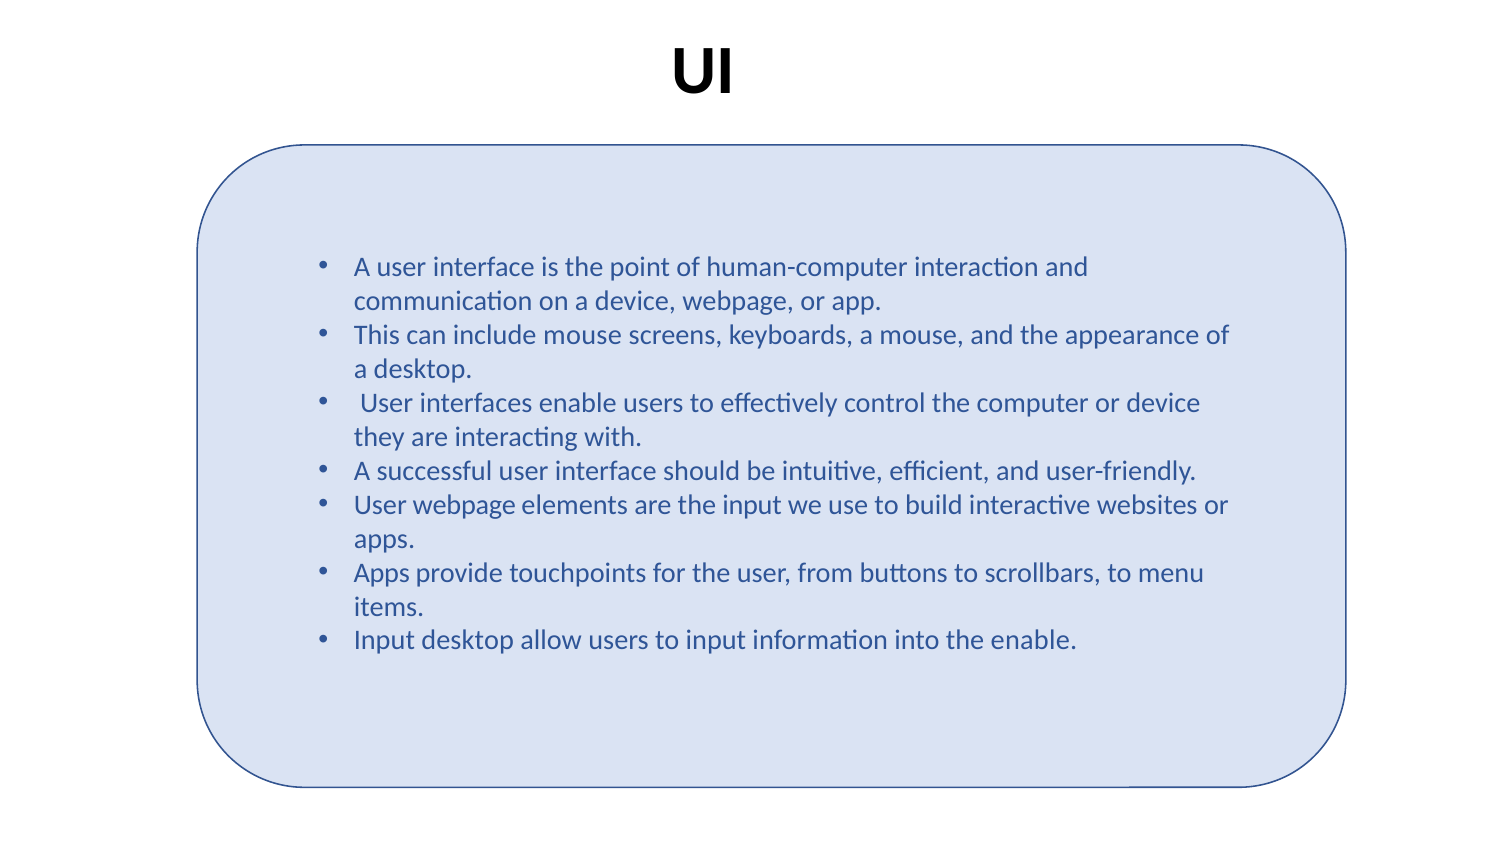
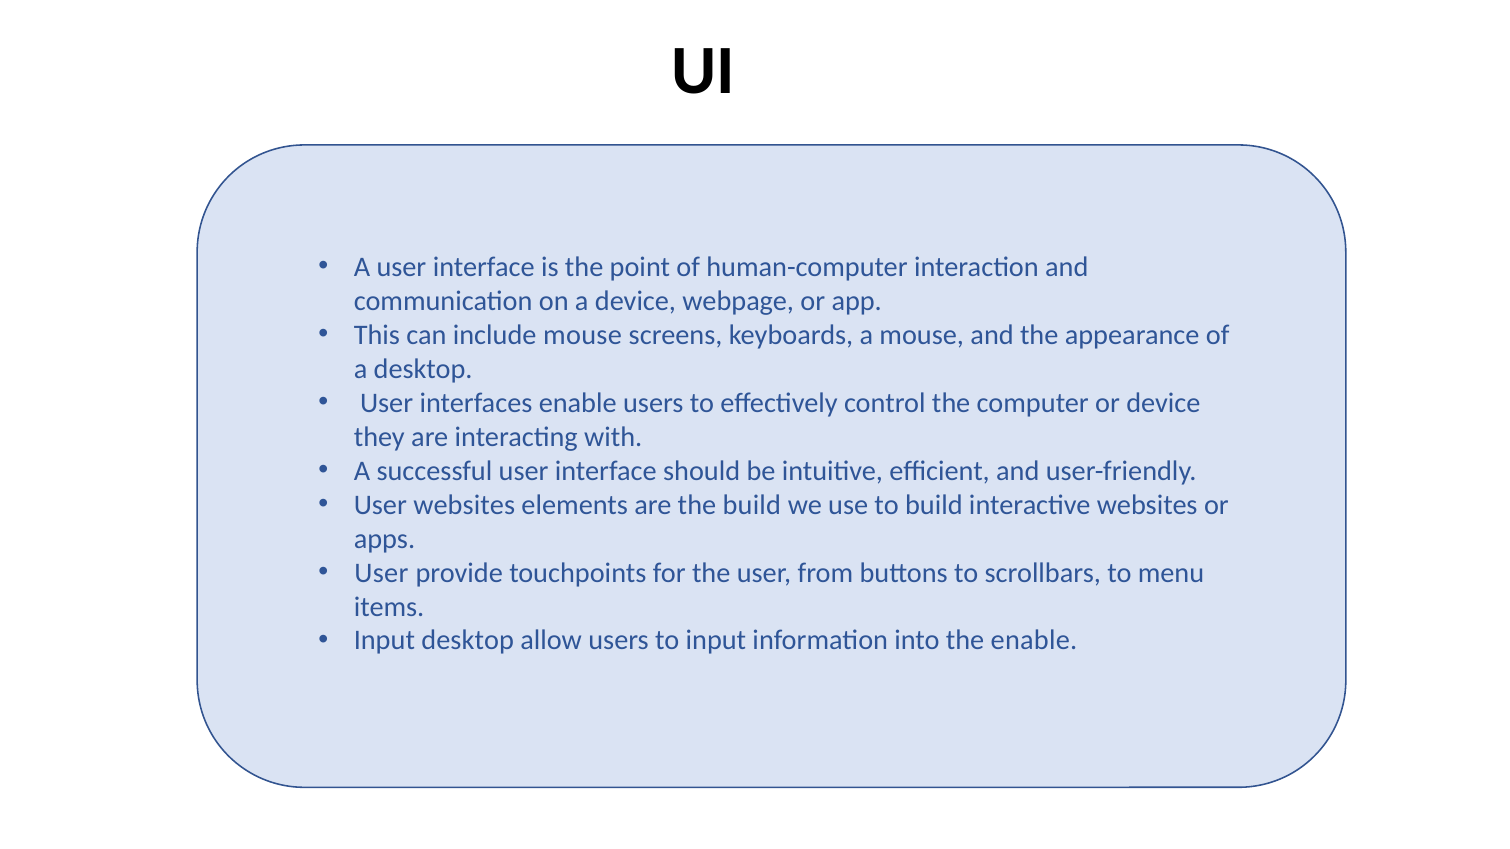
User webpage: webpage -> websites
the input: input -> build
Apps at (382, 573): Apps -> User
